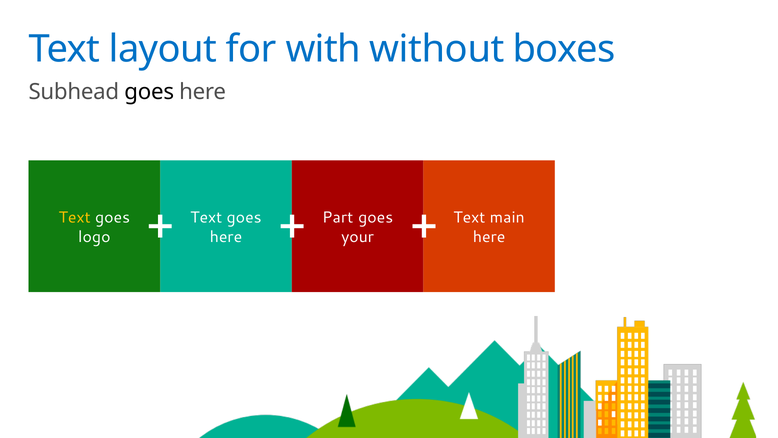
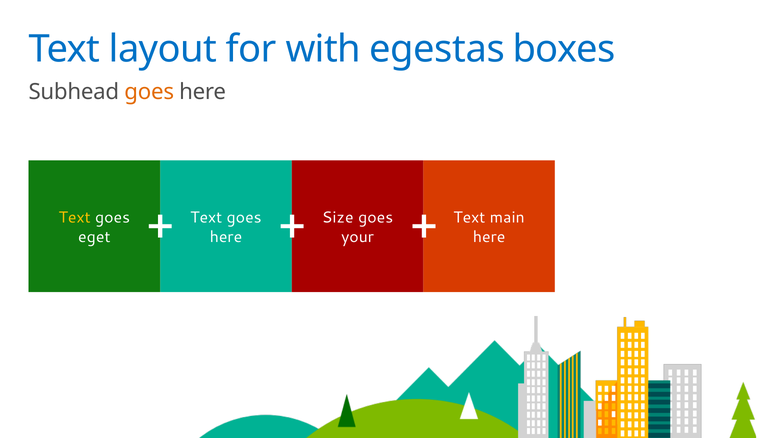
without: without -> egestas
goes at (149, 92) colour: black -> orange
Part: Part -> Size
logo: logo -> eget
